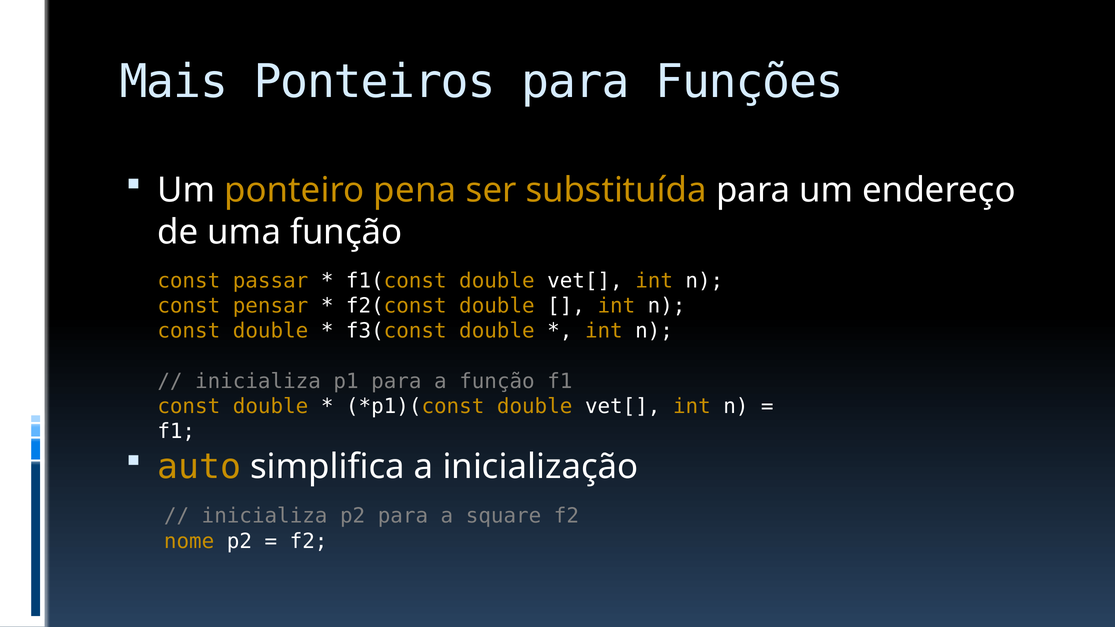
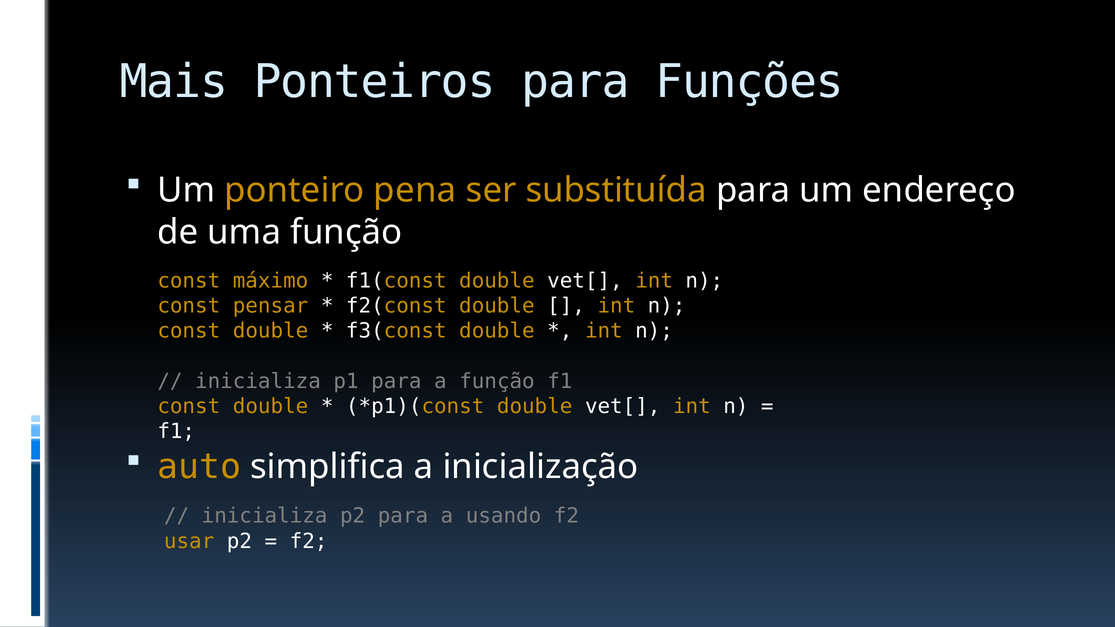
passar: passar -> máximo
square: square -> usando
nome: nome -> usar
